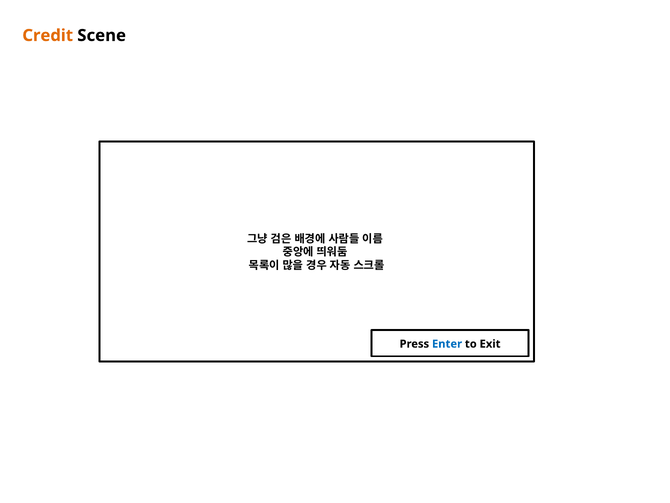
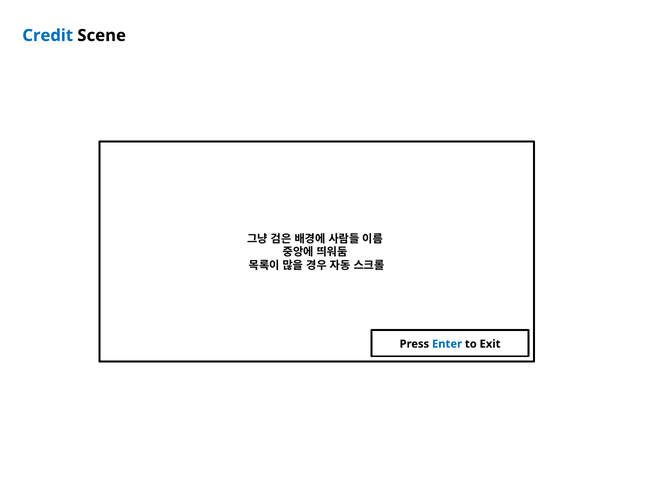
Credit colour: orange -> blue
